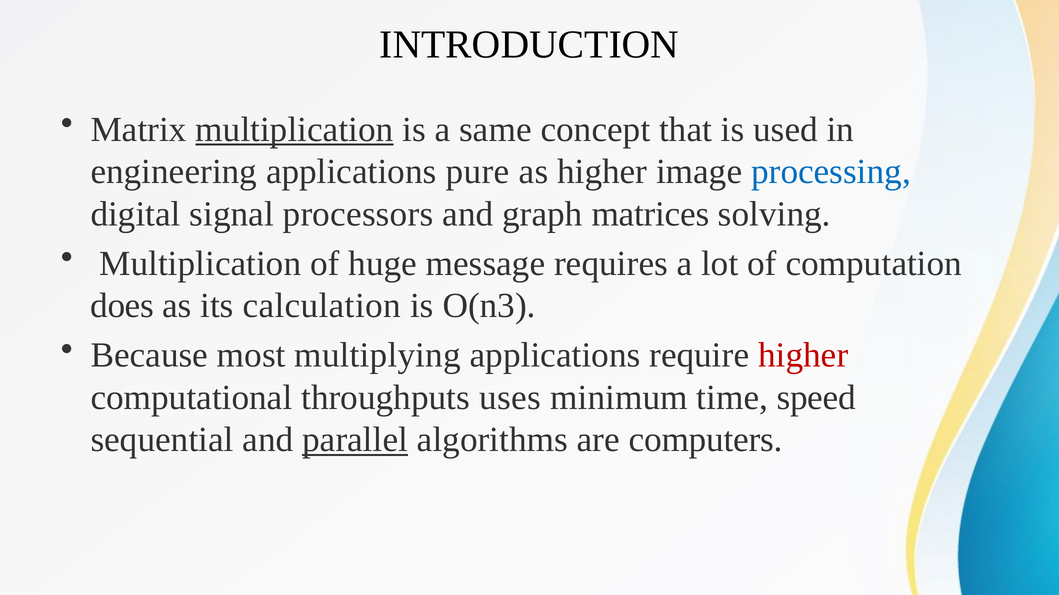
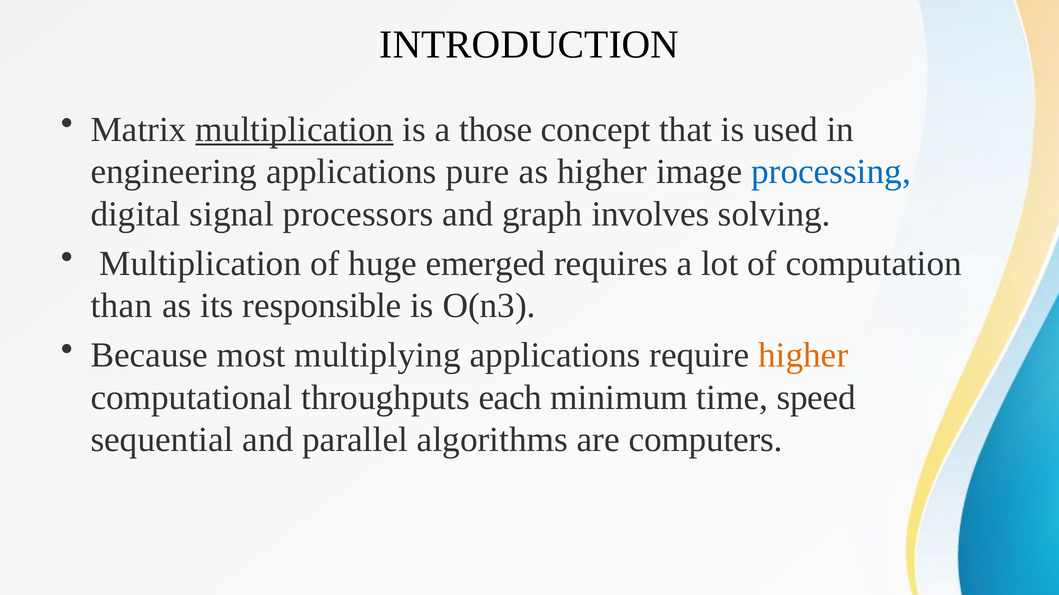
same: same -> those
matrices: matrices -> involves
message: message -> emerged
does: does -> than
calculation: calculation -> responsible
higher at (803, 356) colour: red -> orange
uses: uses -> each
parallel underline: present -> none
